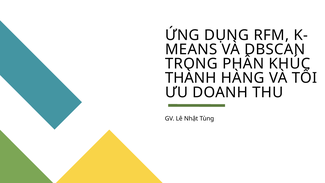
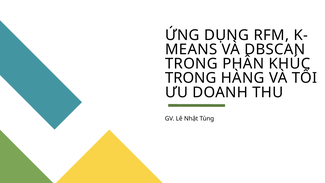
THÀNH at (191, 78): THÀNH -> TRONG
